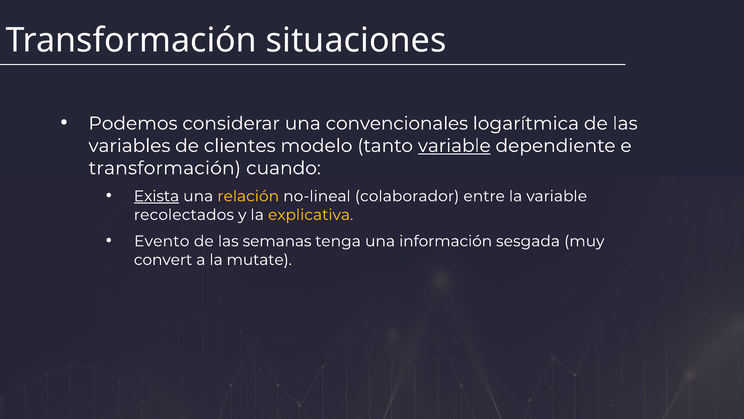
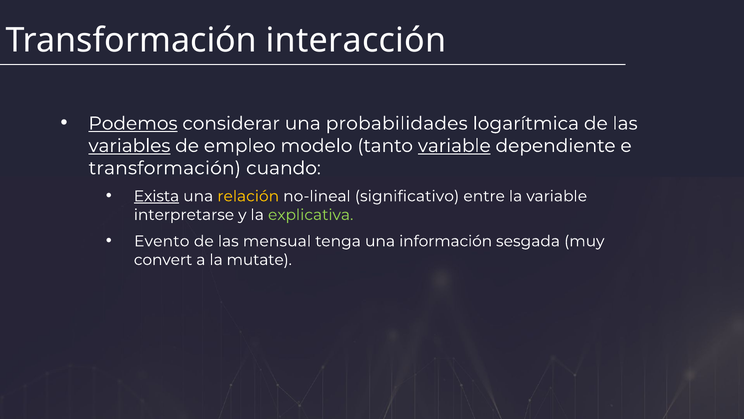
situaciones: situaciones -> interacción
Podemos underline: none -> present
convencionales: convencionales -> probabilidades
variables underline: none -> present
clientes: clientes -> empleo
colaborador: colaborador -> significativo
recolectados: recolectados -> interpretarse
explicativa colour: yellow -> light green
semanas: semanas -> mensual
